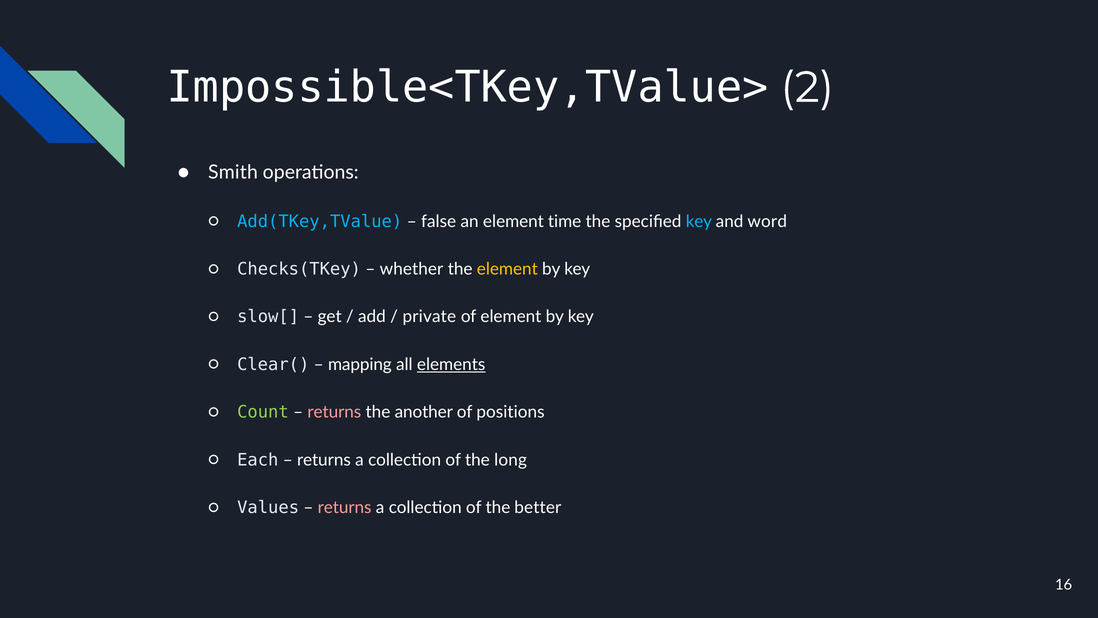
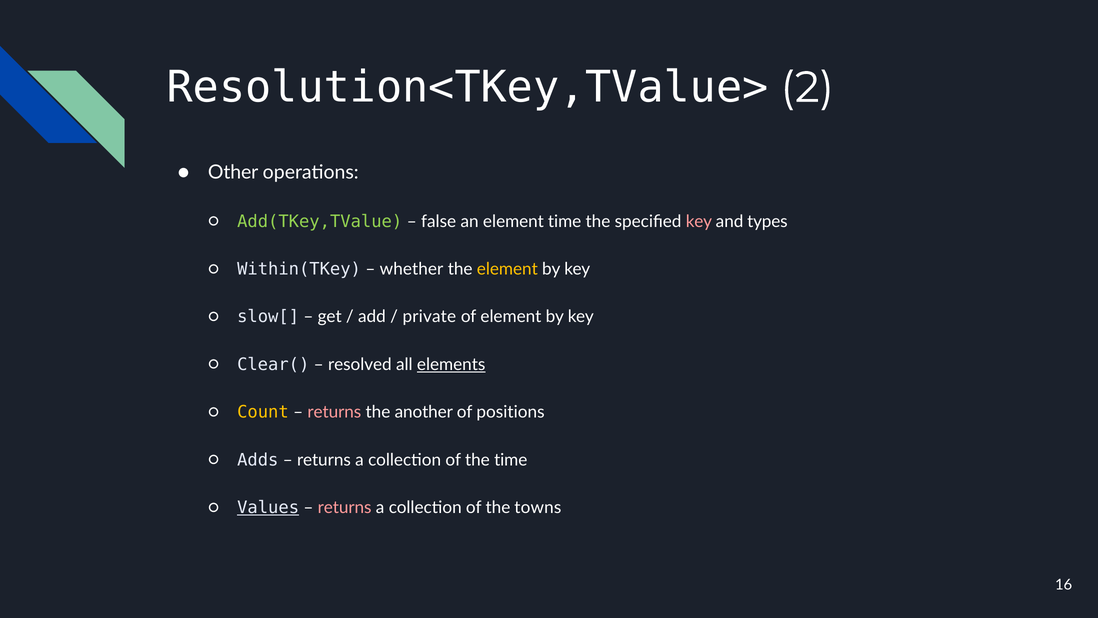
Impossible<TKey,TValue>: Impossible<TKey,TValue> -> Resolution<TKey,TValue>
Smith: Smith -> Other
Add(TKey,TValue colour: light blue -> light green
key at (699, 221) colour: light blue -> pink
word: word -> types
Checks(TKey: Checks(TKey -> Within(TKey
mapping: mapping -> resolved
Count colour: light green -> yellow
Each: Each -> Adds
the long: long -> time
Values underline: none -> present
better: better -> towns
